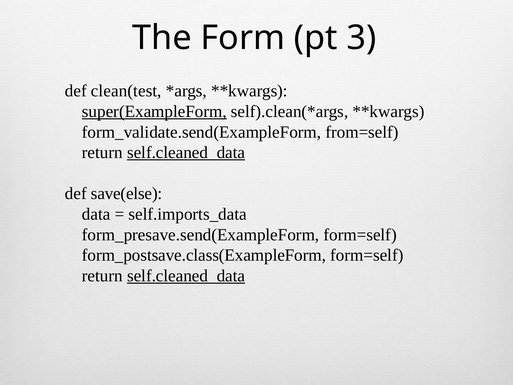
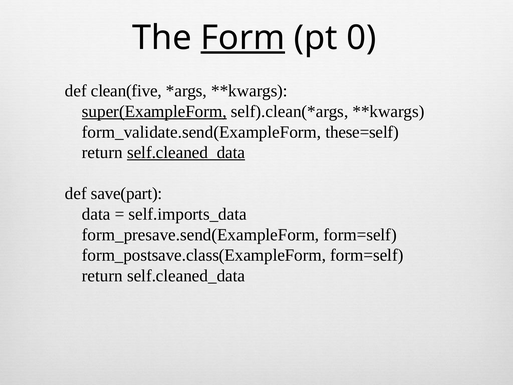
Form underline: none -> present
3: 3 -> 0
clean(test: clean(test -> clean(five
from=self: from=self -> these=self
save(else: save(else -> save(part
self.cleaned_data at (186, 276) underline: present -> none
